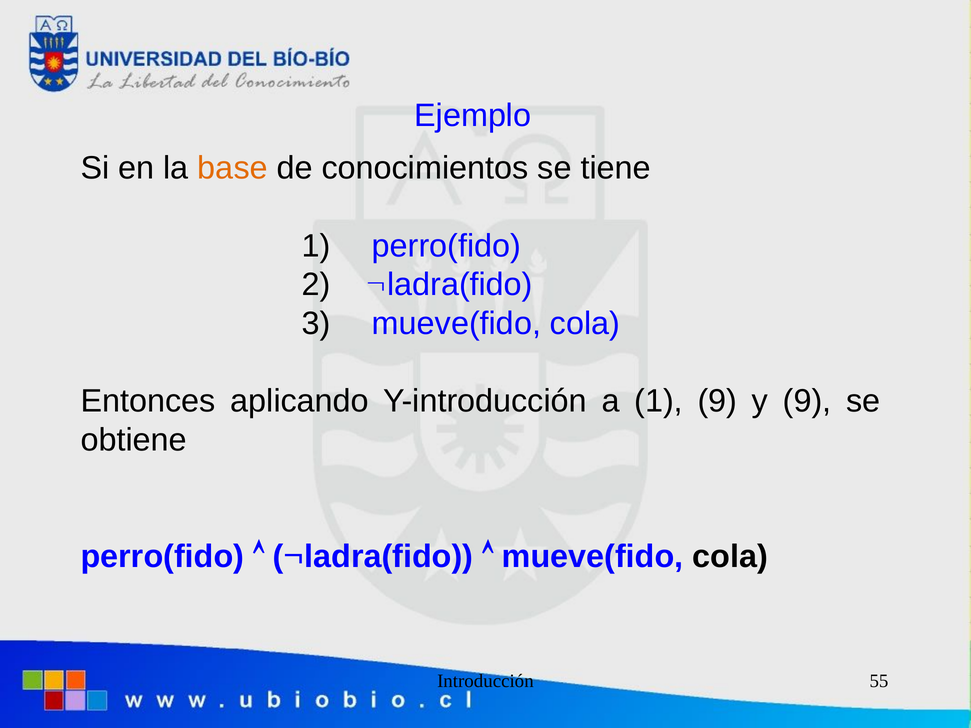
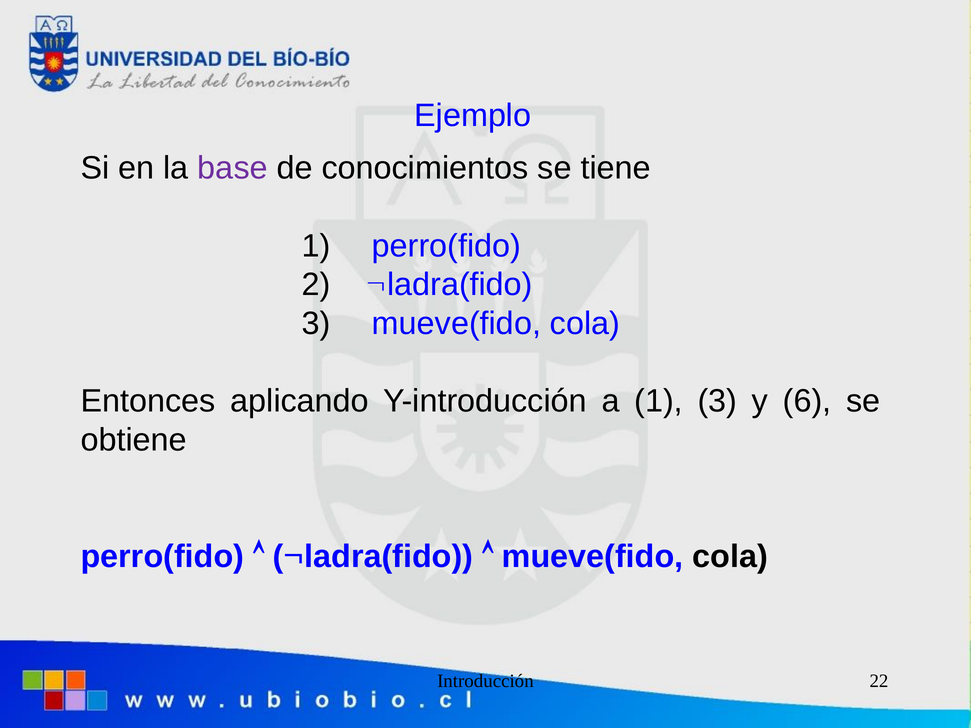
base colour: orange -> purple
1 9: 9 -> 3
y 9: 9 -> 6
55: 55 -> 22
